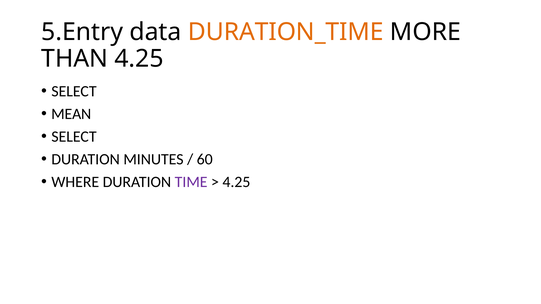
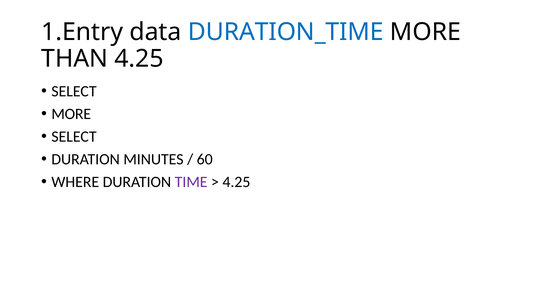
5.Entry: 5.Entry -> 1.Entry
DURATION_TIME colour: orange -> blue
MEAN at (71, 114): MEAN -> MORE
